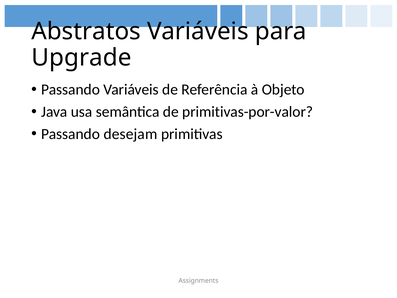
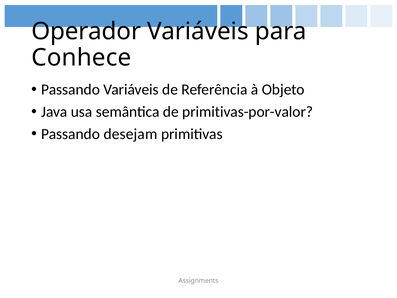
Abstratos: Abstratos -> Operador
Upgrade: Upgrade -> Conhece
